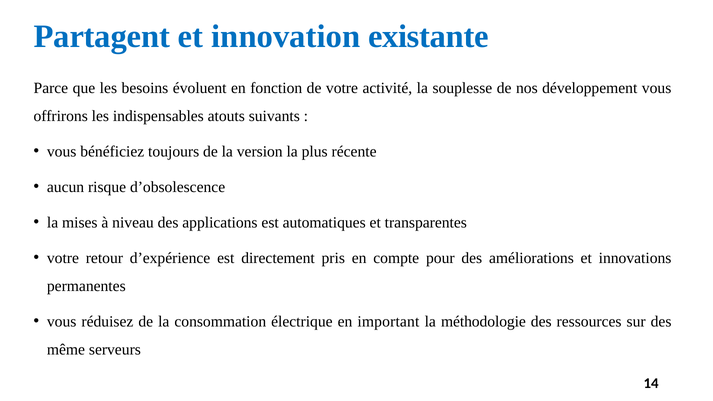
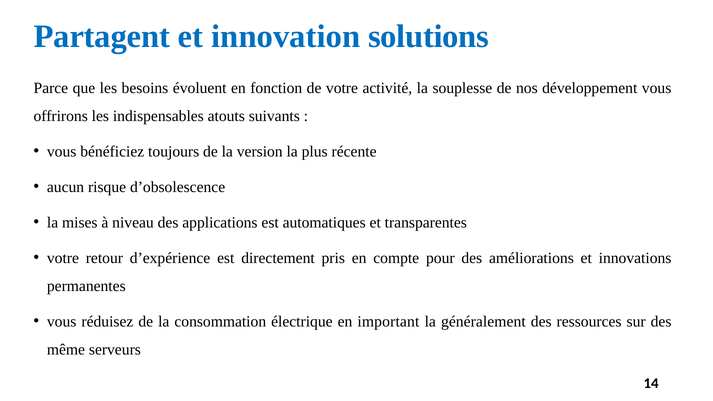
existante: existante -> solutions
méthodologie: méthodologie -> généralement
